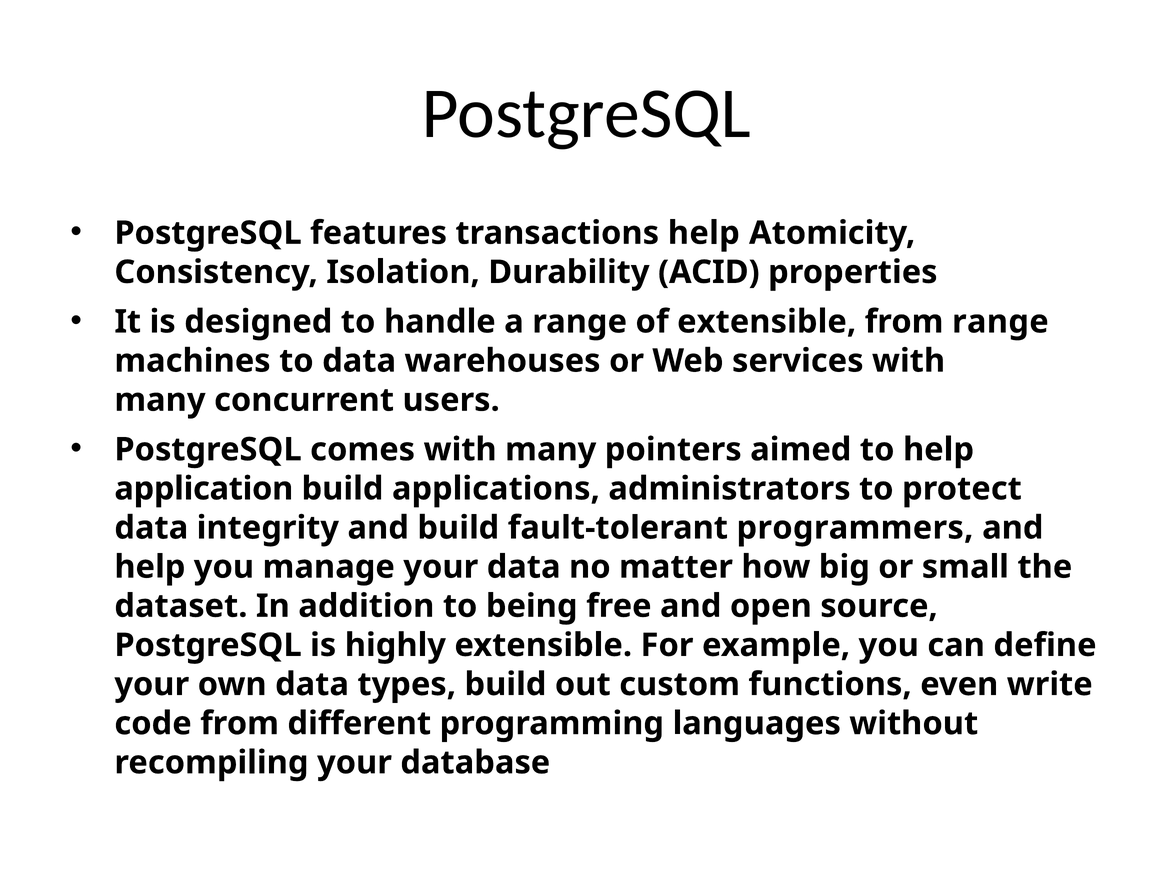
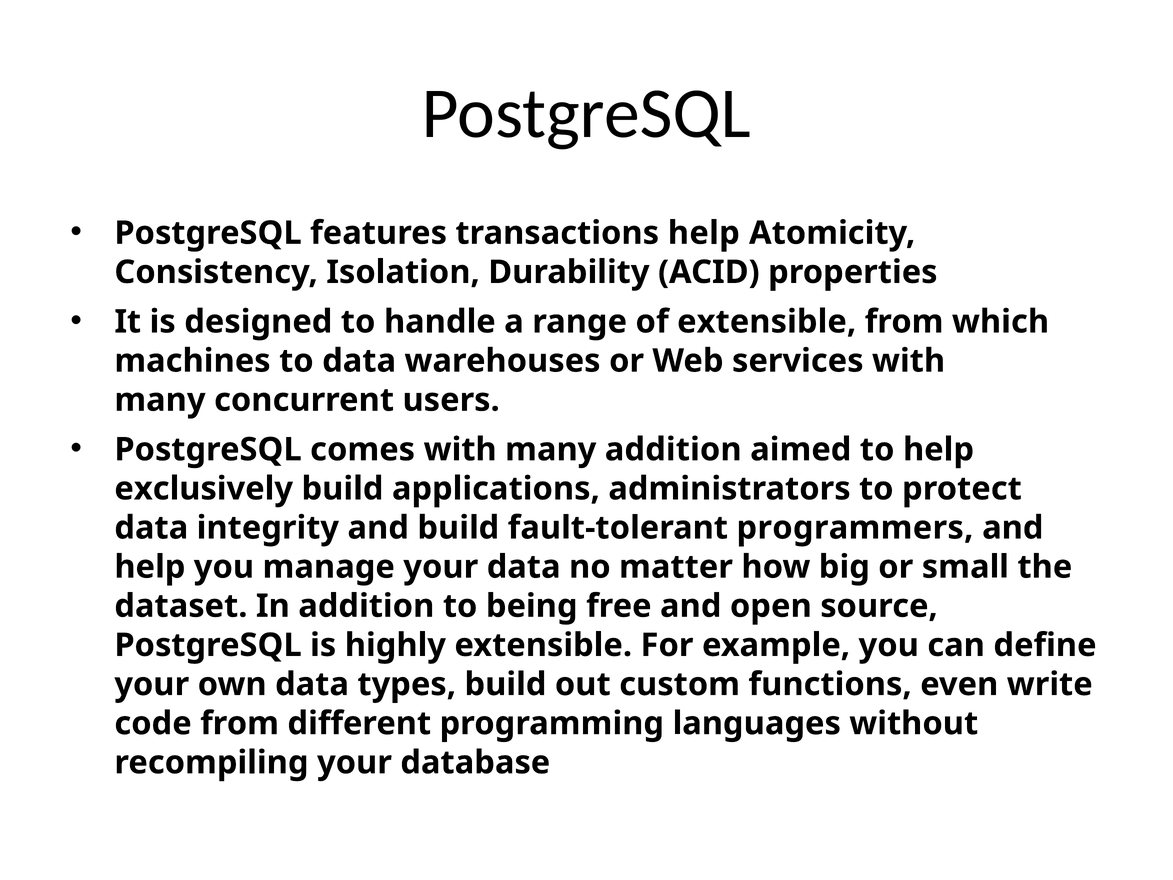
from range: range -> which
many pointers: pointers -> addition
application: application -> exclusively
